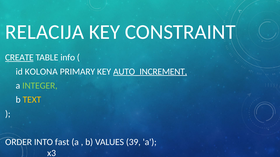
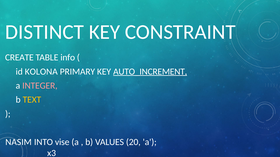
RELACIJA: RELACIJA -> DISTINCT
CREATE underline: present -> none
INTEGER colour: light green -> pink
ORDER: ORDER -> NASIM
fast: fast -> vise
39: 39 -> 20
